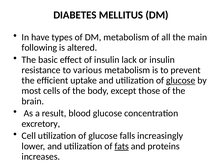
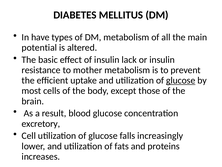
following: following -> potential
various: various -> mother
fats underline: present -> none
